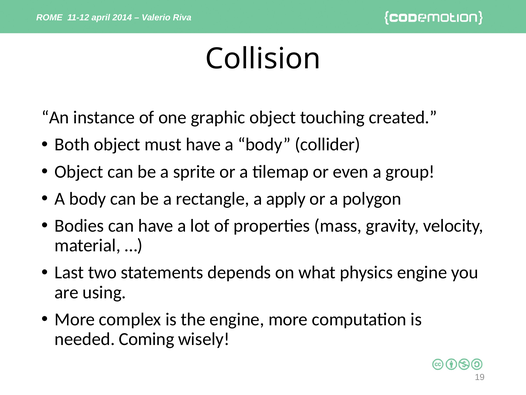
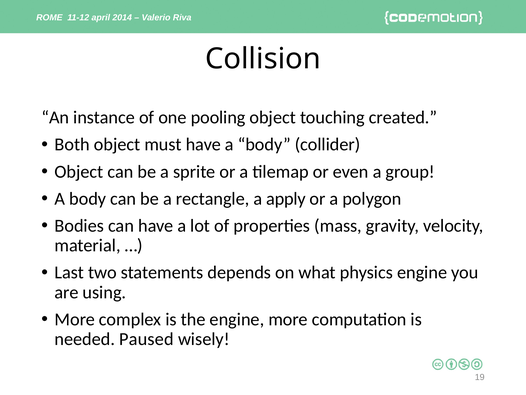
graphic: graphic -> pooling
Coming: Coming -> Paused
